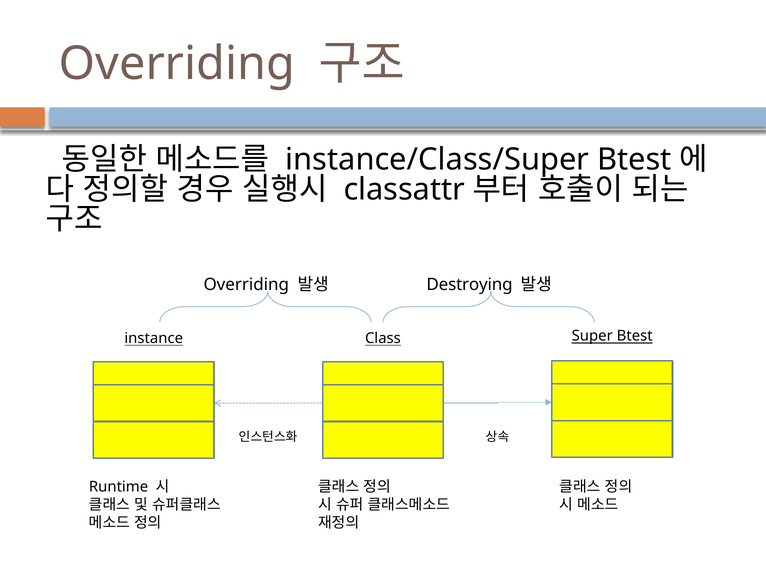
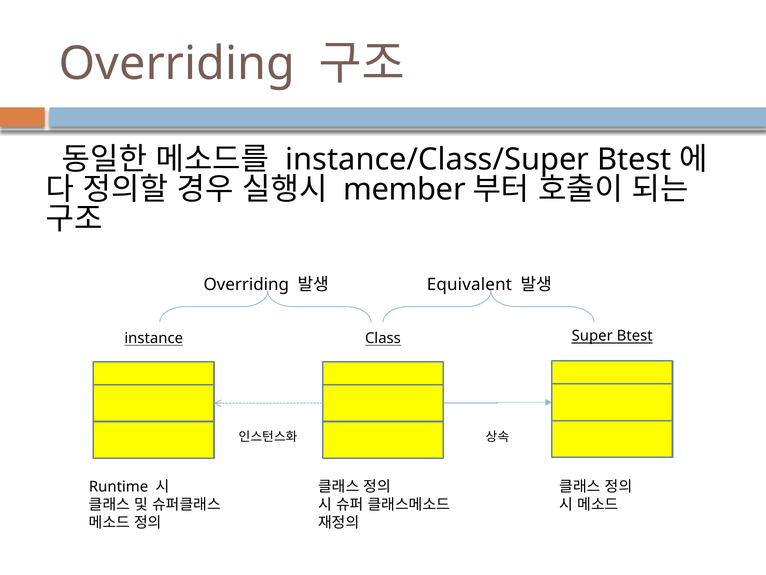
classattr: classattr -> member
Destroying: Destroying -> Equivalent
